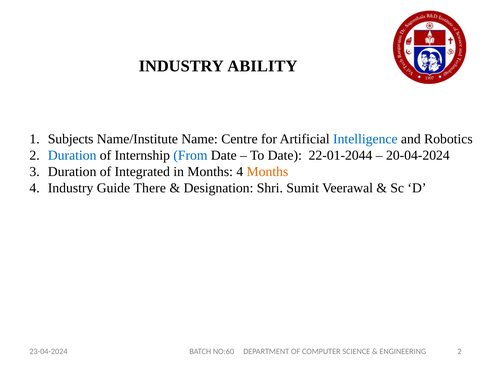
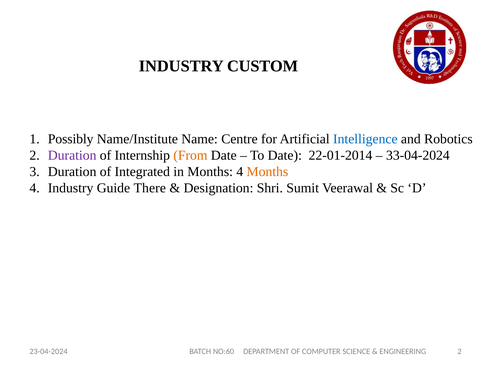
ABILITY: ABILITY -> CUSTOM
Subjects: Subjects -> Possibly
Duration at (72, 156) colour: blue -> purple
From colour: blue -> orange
22-01-2044: 22-01-2044 -> 22-01-2014
20-04-2024: 20-04-2024 -> 33-04-2024
